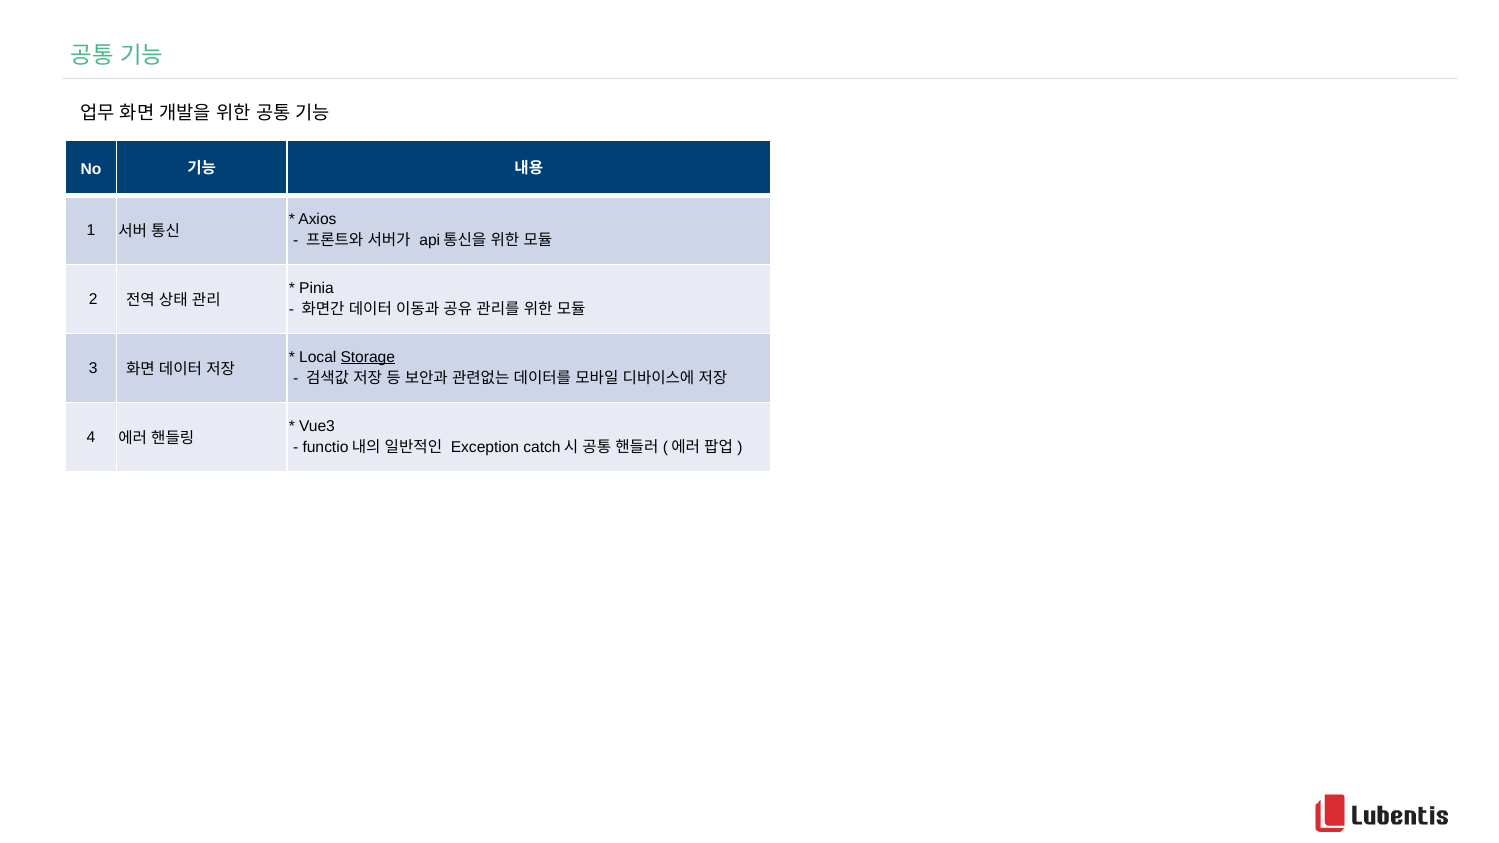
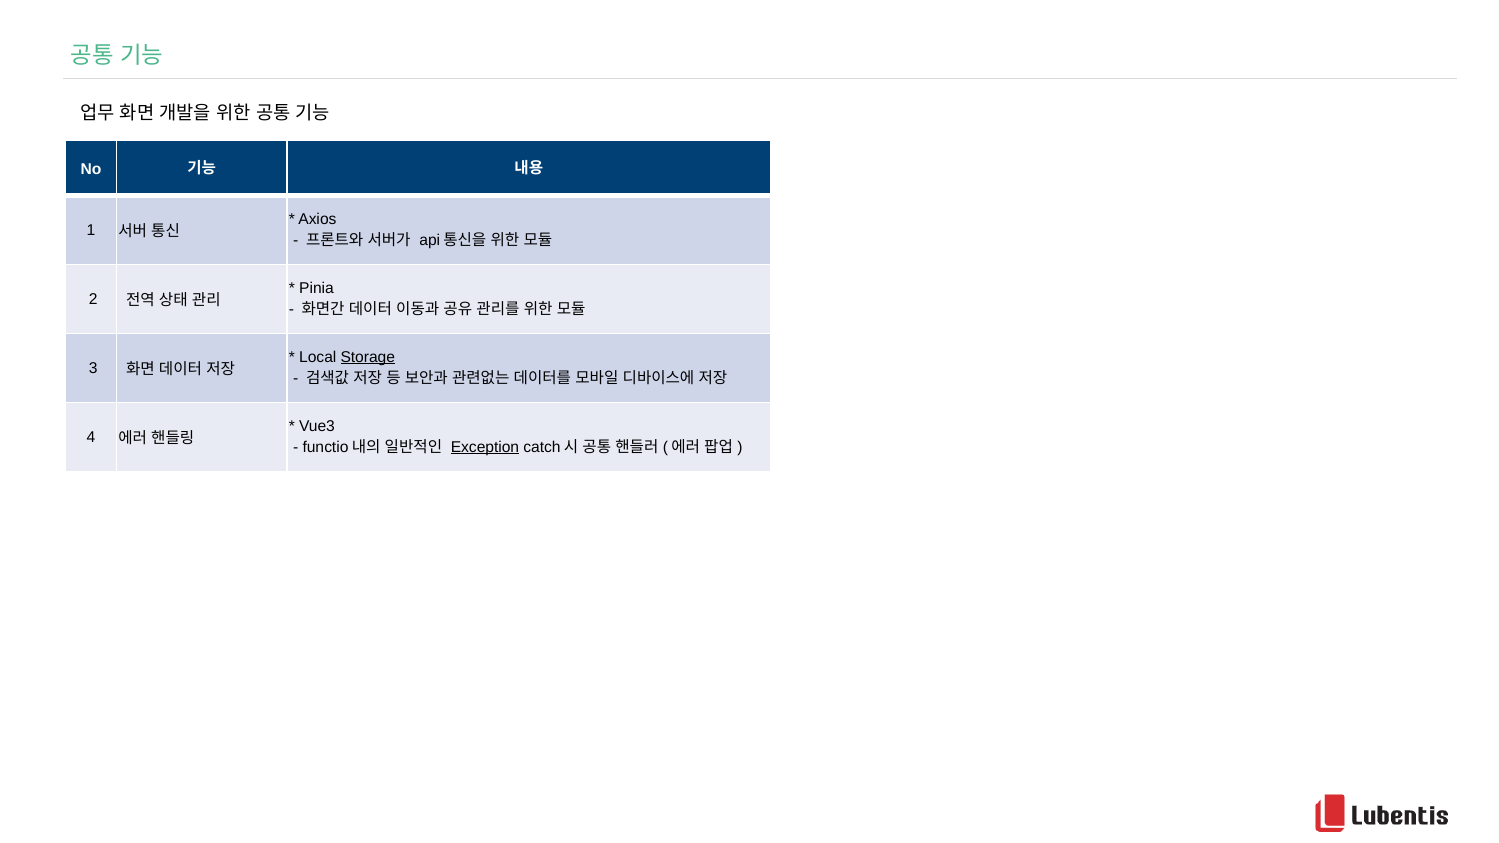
Exception underline: none -> present
